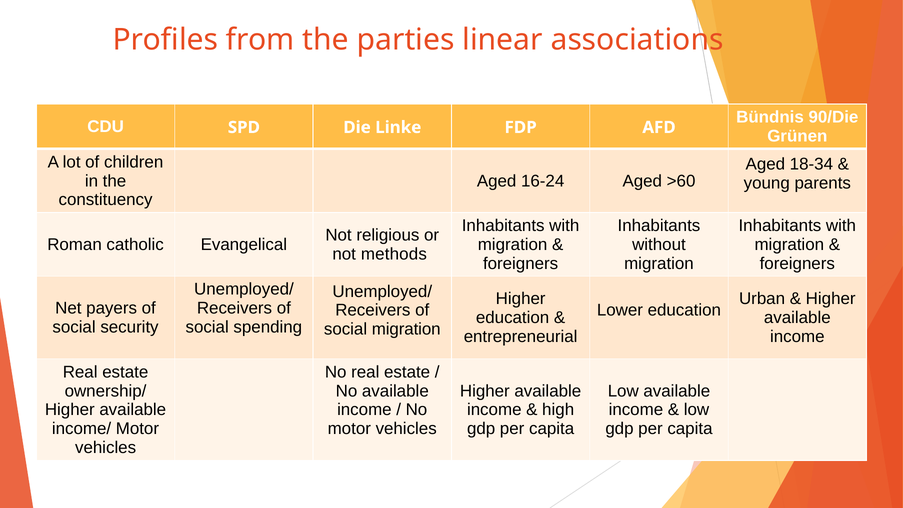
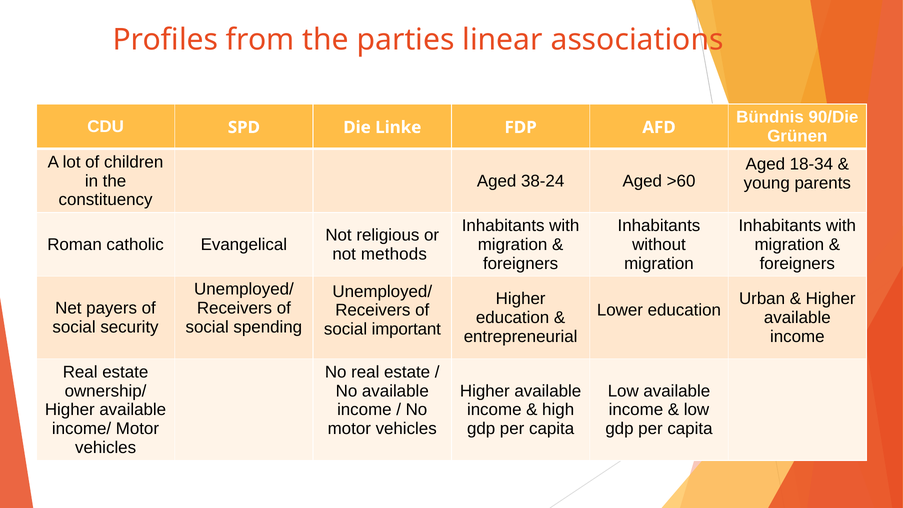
16-24: 16-24 -> 38-24
social migration: migration -> important
